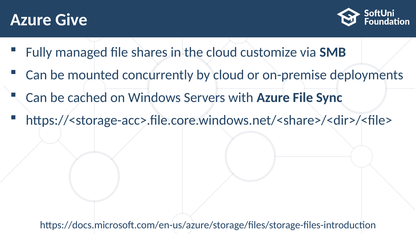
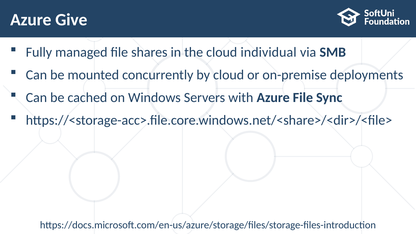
customize: customize -> individual
